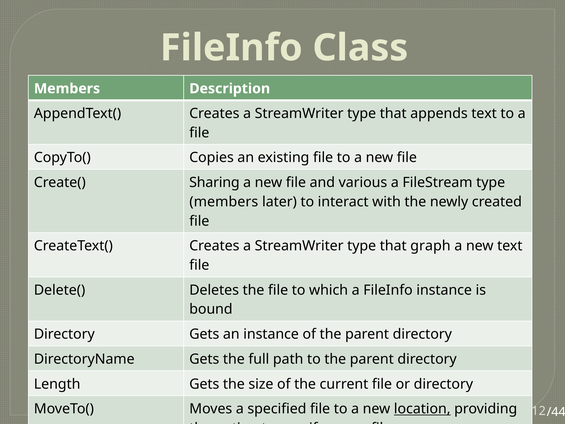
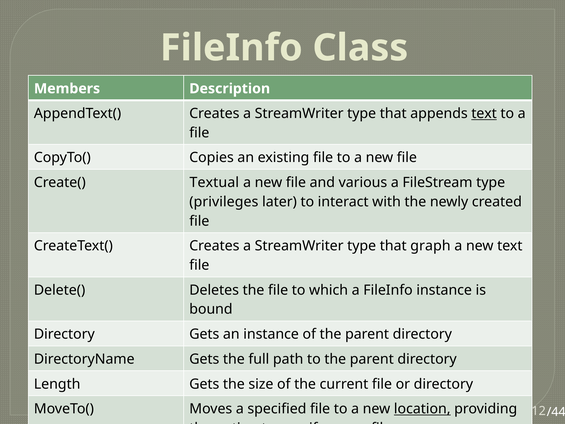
text at (484, 113) underline: none -> present
Sharing: Sharing -> Textual
members at (224, 202): members -> privileges
